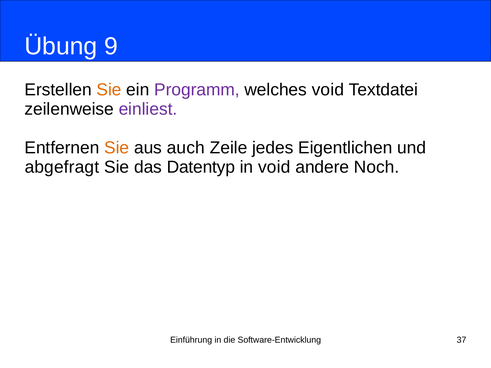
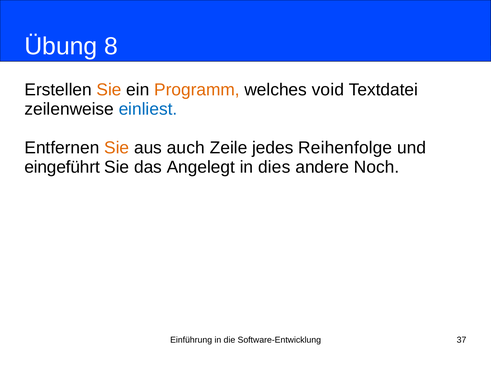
9: 9 -> 8
Programm colour: purple -> orange
einliest colour: purple -> blue
Eigentlichen: Eigentlichen -> Reihenfolge
abgefragt: abgefragt -> eingeführt
Datentyp: Datentyp -> Angelegt
in void: void -> dies
